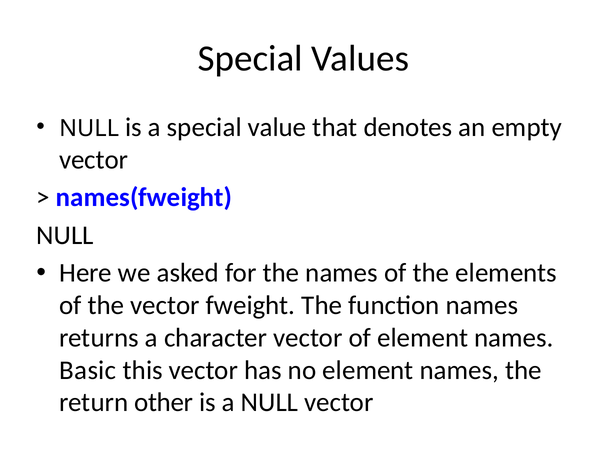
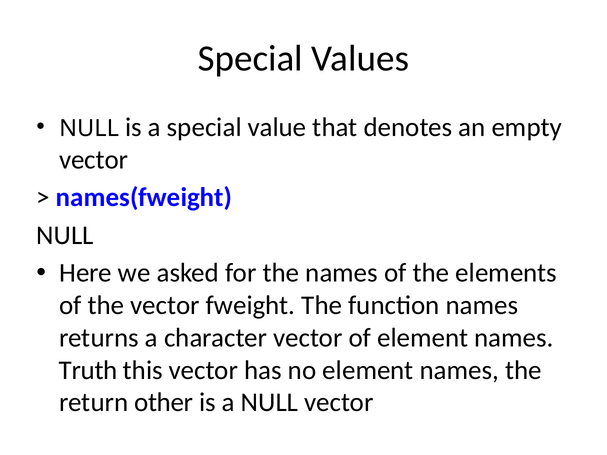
Basic: Basic -> Truth
